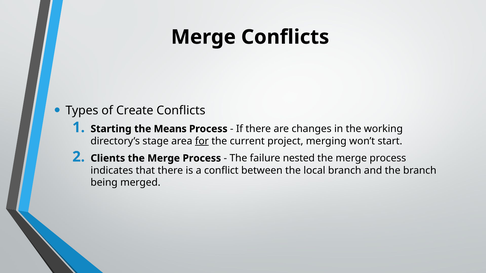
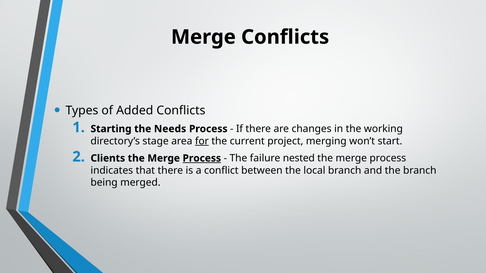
Create: Create -> Added
Means: Means -> Needs
Process at (202, 158) underline: none -> present
